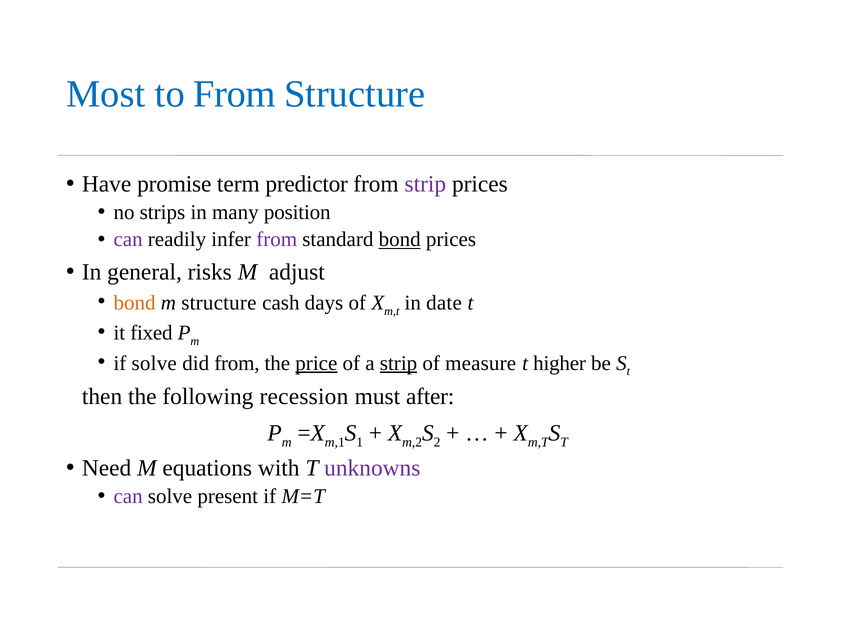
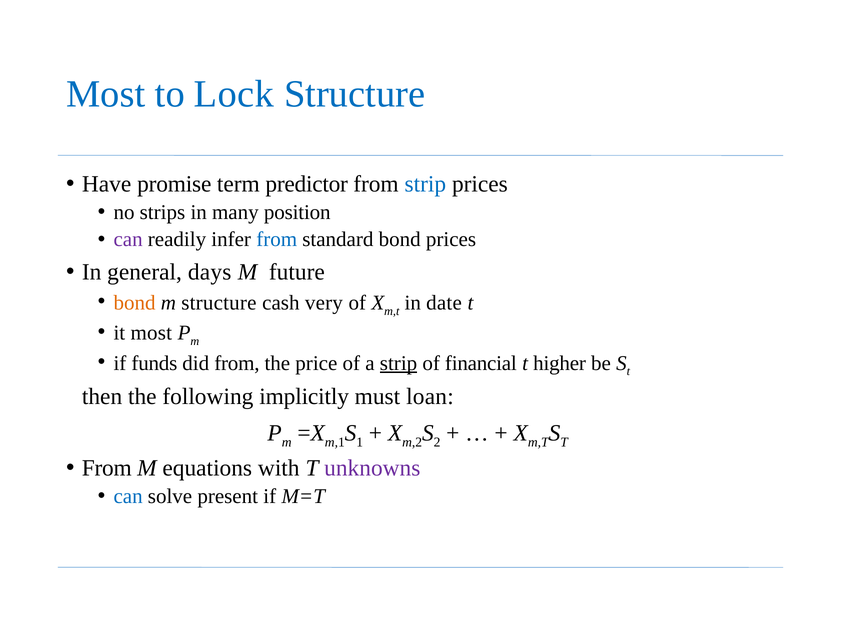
to From: From -> Lock
strip at (425, 184) colour: purple -> blue
from at (277, 240) colour: purple -> blue
bond at (400, 240) underline: present -> none
risks: risks -> days
adjust: adjust -> future
days: days -> very
it fixed: fixed -> most
if solve: solve -> funds
price underline: present -> none
measure: measure -> financial
recession: recession -> implicitly
after: after -> loan
Need at (107, 468): Need -> From
can at (128, 497) colour: purple -> blue
